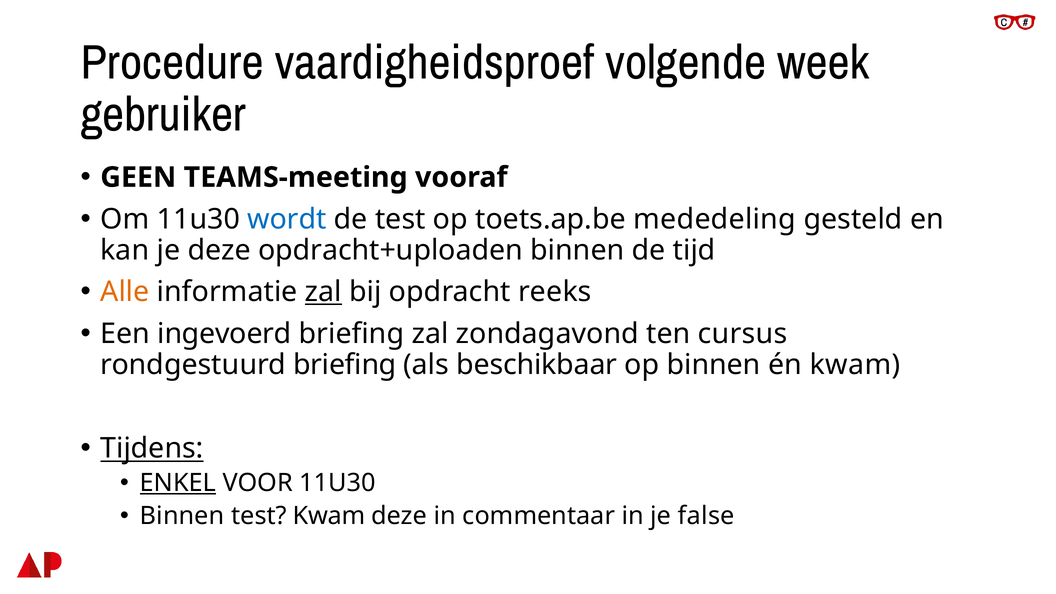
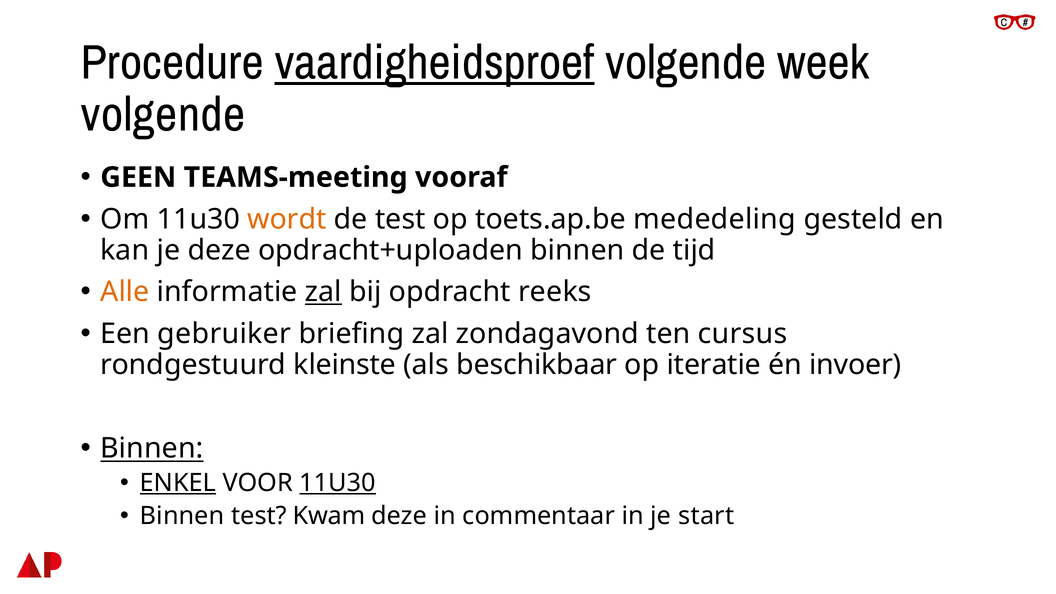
vaardigheidsproef underline: none -> present
gebruiker at (163, 115): gebruiker -> volgende
wordt colour: blue -> orange
ingevoerd: ingevoerd -> gebruiker
rondgestuurd briefing: briefing -> kleinste
op binnen: binnen -> iteratie
én kwam: kwam -> invoer
Tijdens at (152, 448): Tijdens -> Binnen
11U30 at (338, 483) underline: none -> present
false: false -> start
